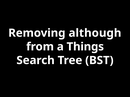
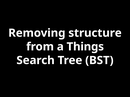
although: although -> structure
